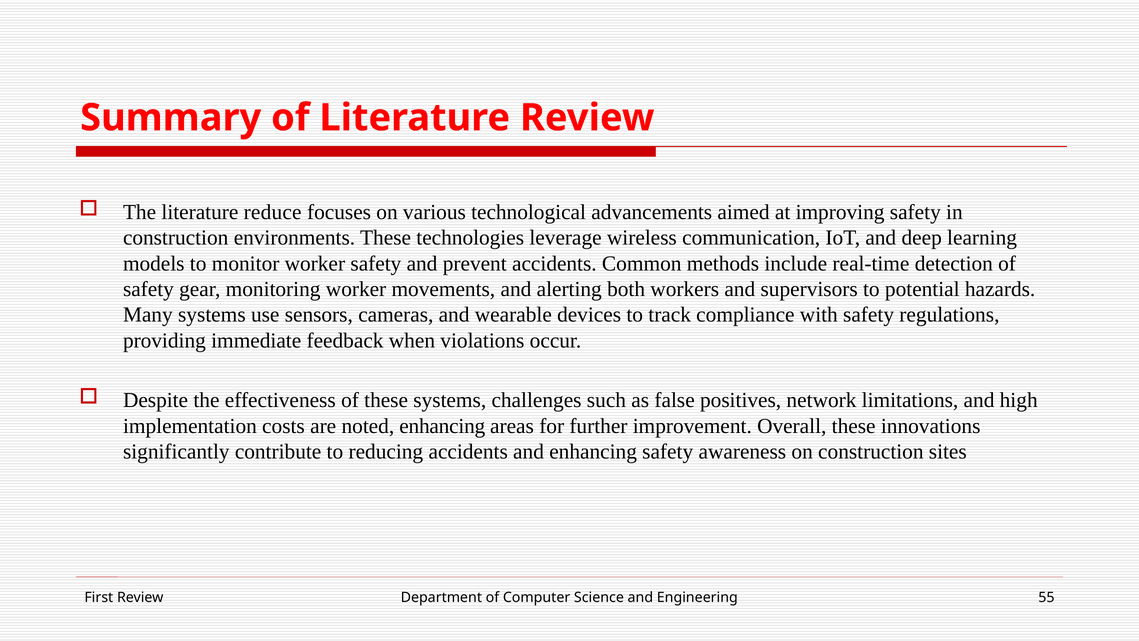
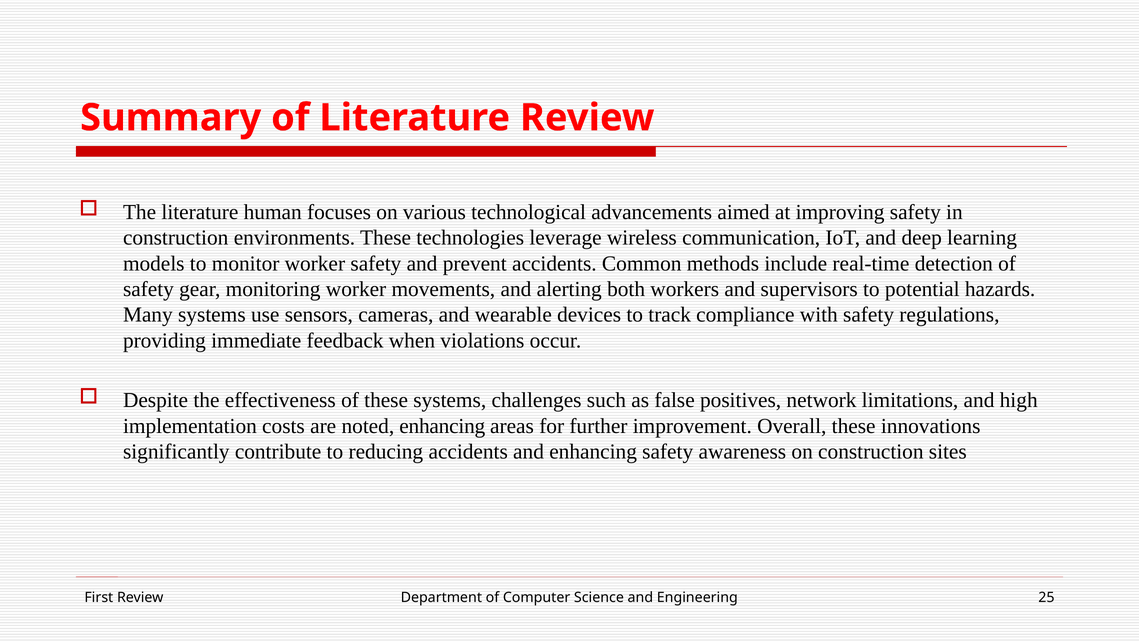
reduce: reduce -> human
55: 55 -> 25
